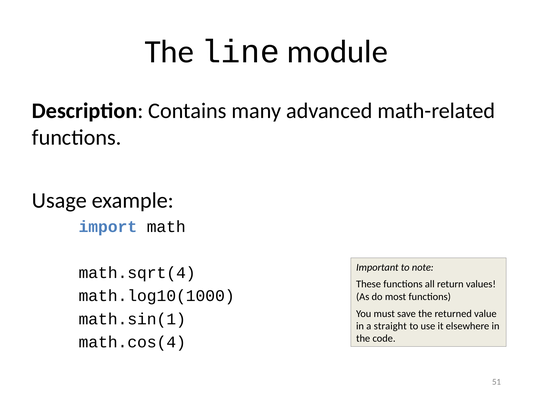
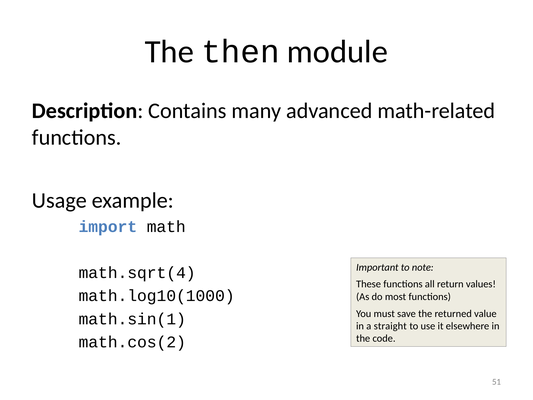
line: line -> then
math.cos(4: math.cos(4 -> math.cos(2
